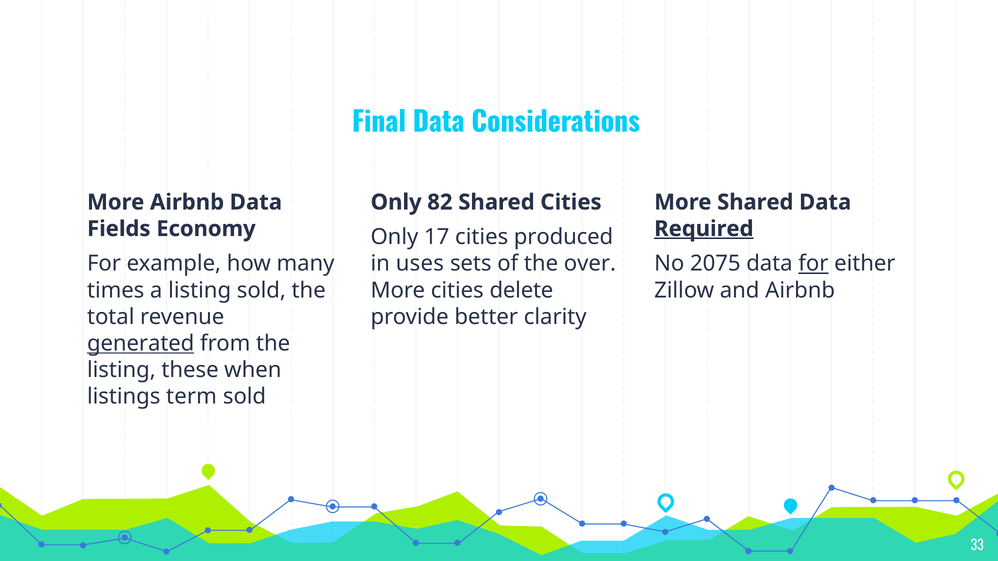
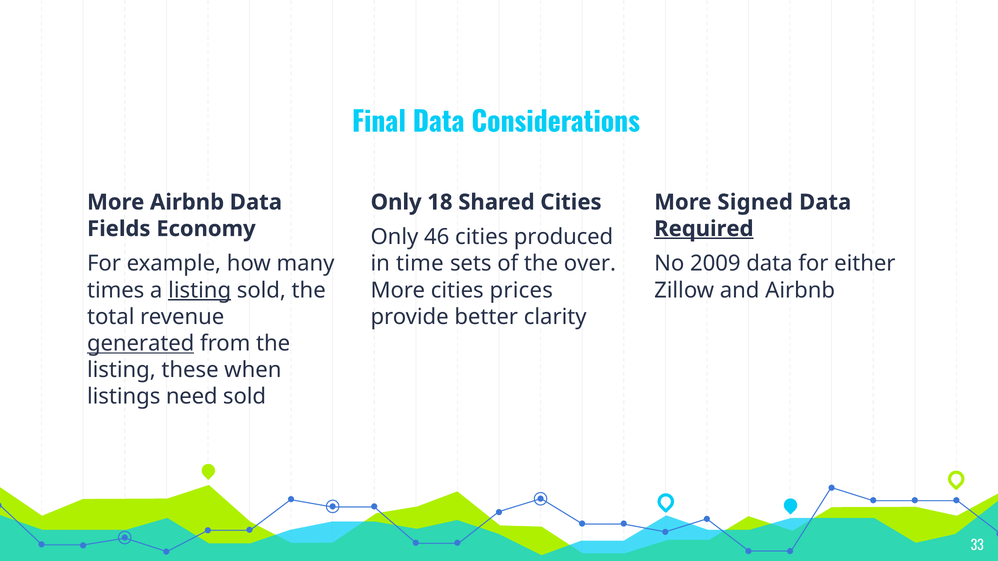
82: 82 -> 18
More Shared: Shared -> Signed
17: 17 -> 46
uses: uses -> time
2075: 2075 -> 2009
for at (813, 264) underline: present -> none
listing at (200, 290) underline: none -> present
delete: delete -> prices
term: term -> need
